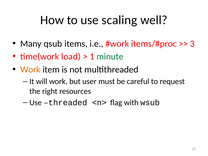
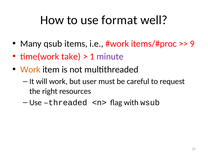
scaling: scaling -> format
3: 3 -> 9
load: load -> take
minute colour: green -> purple
